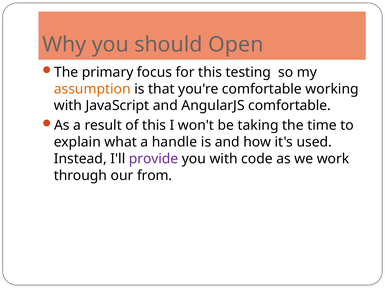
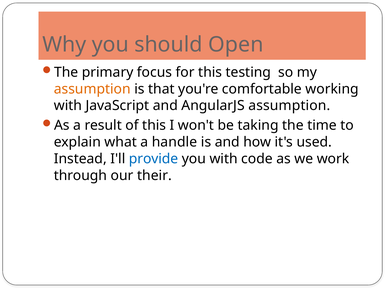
AngularJS comfortable: comfortable -> assumption
provide colour: purple -> blue
from: from -> their
